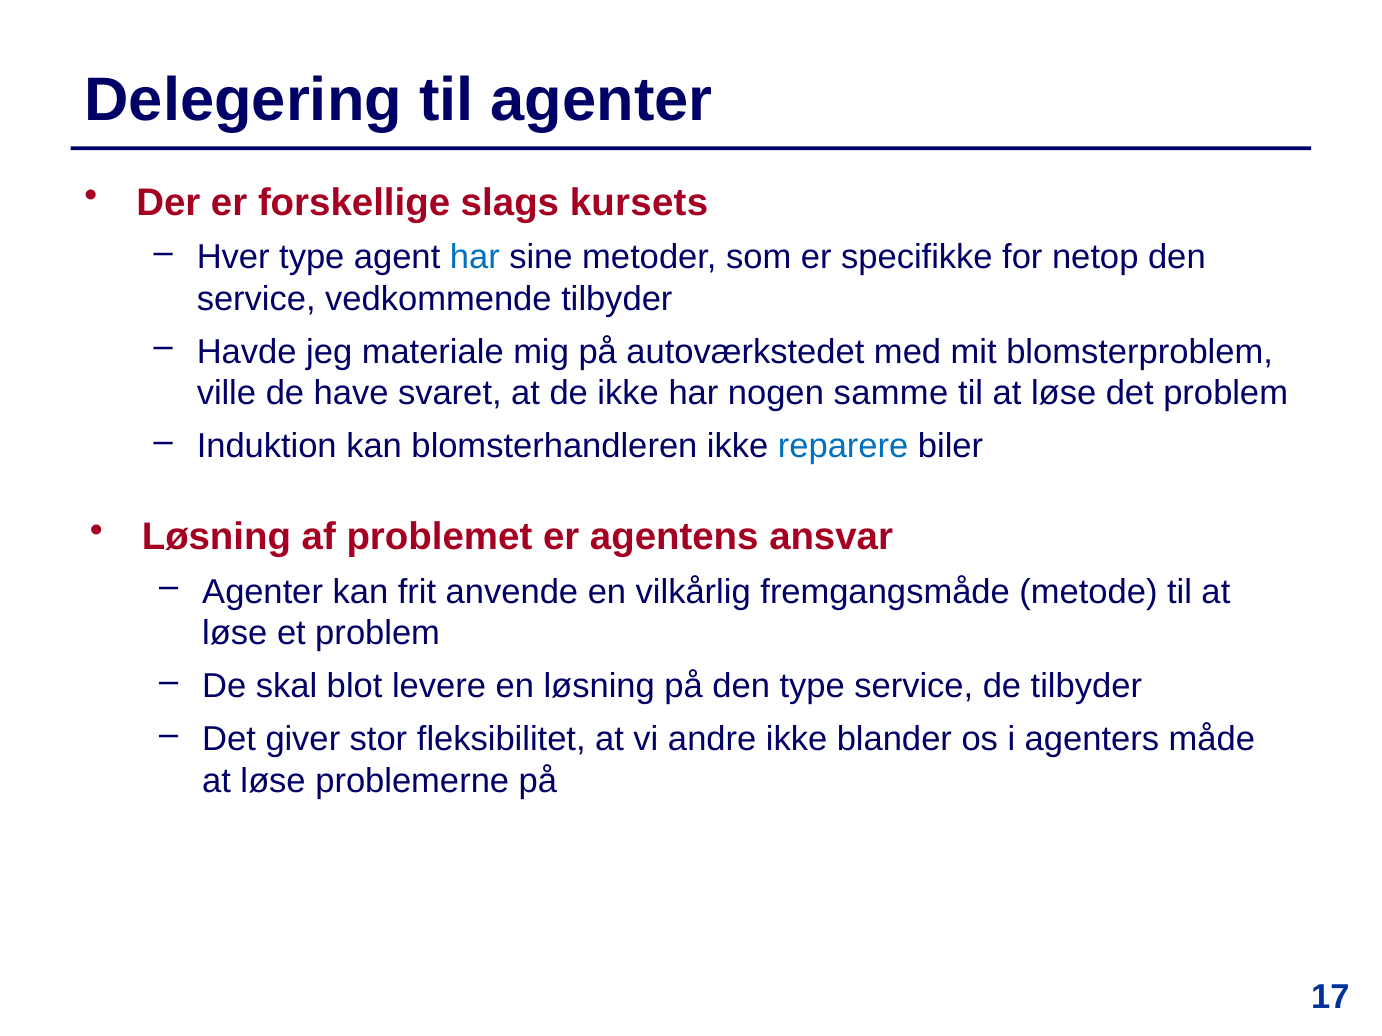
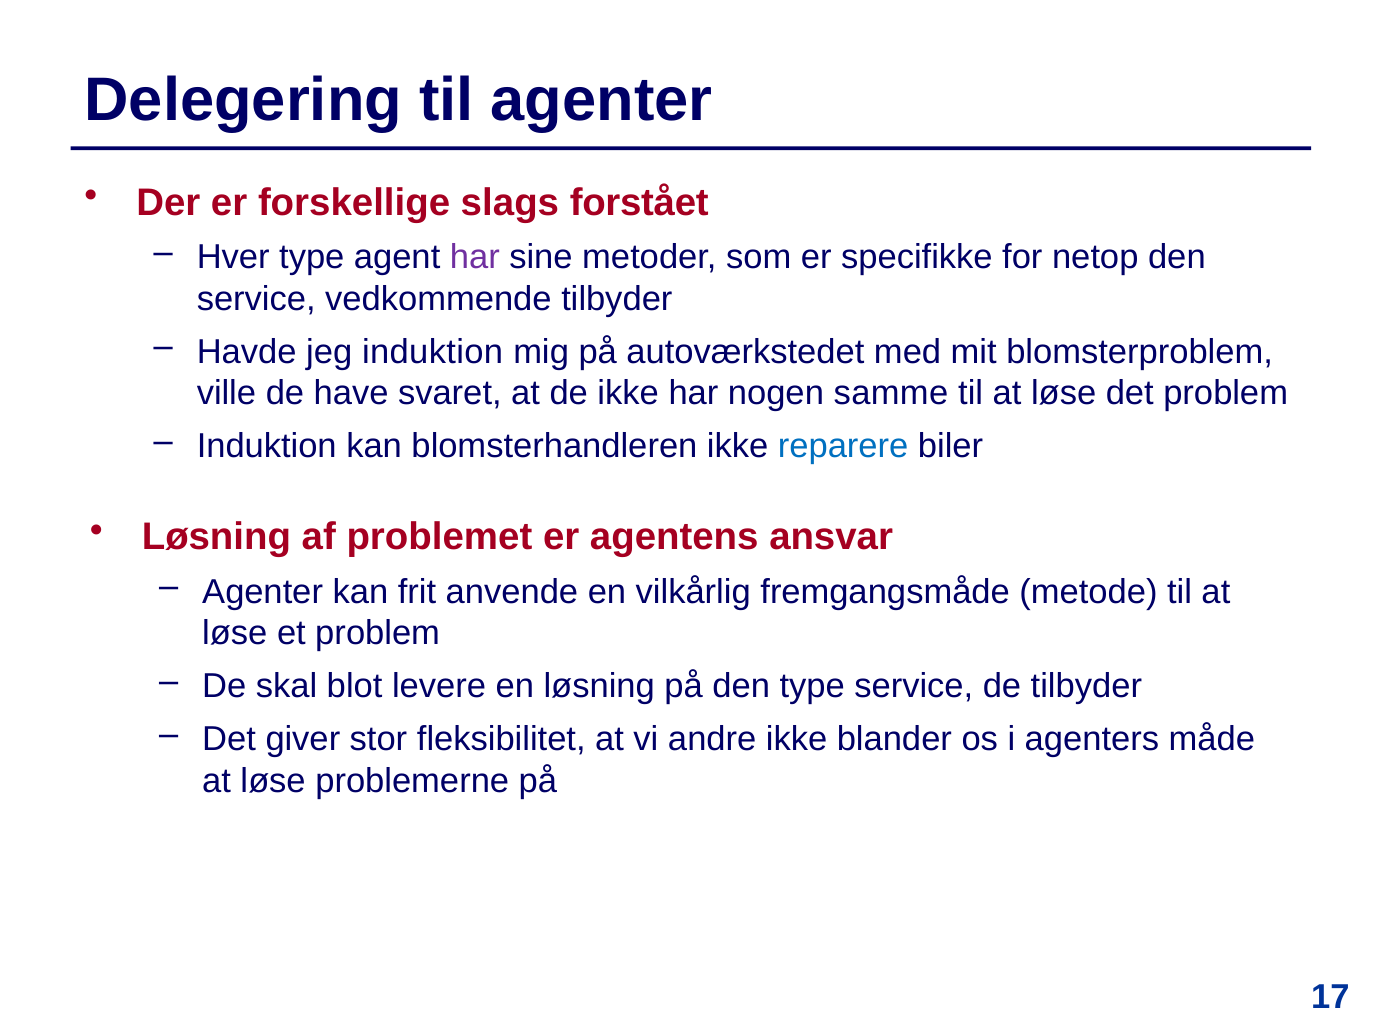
kursets: kursets -> forstået
har at (475, 258) colour: blue -> purple
jeg materiale: materiale -> induktion
